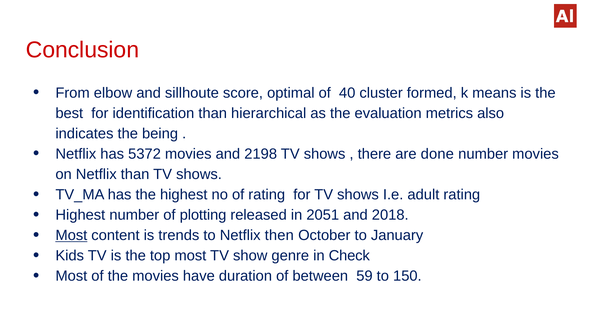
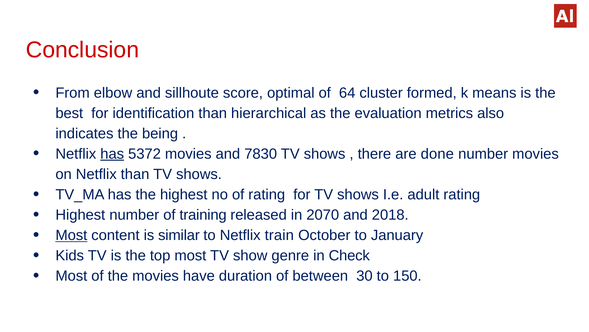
40: 40 -> 64
has at (112, 154) underline: none -> present
2198: 2198 -> 7830
plotting: plotting -> training
2051: 2051 -> 2070
trends: trends -> similar
then: then -> train
59: 59 -> 30
